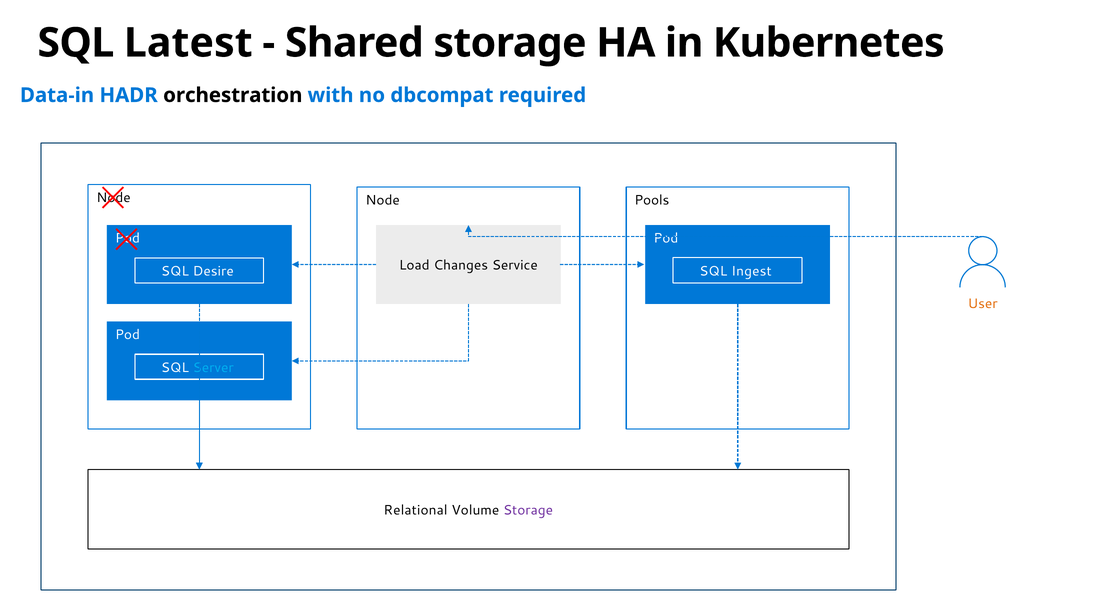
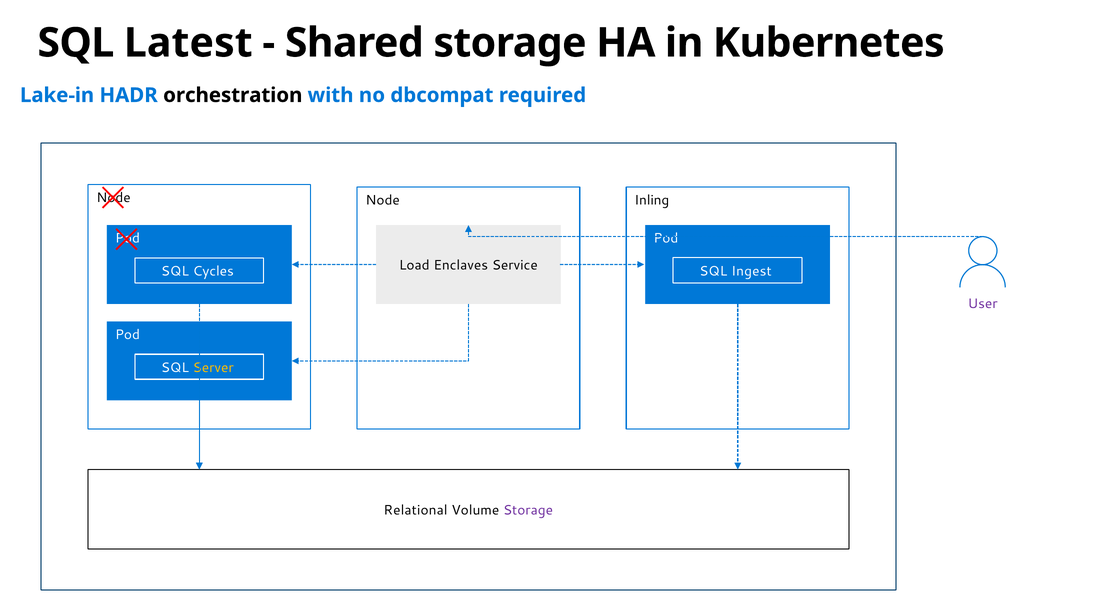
Data-in: Data-in -> Lake-in
Pools: Pools -> Inling
Changes: Changes -> Enclaves
Desire: Desire -> Cycles
User colour: orange -> purple
Server colour: light blue -> yellow
